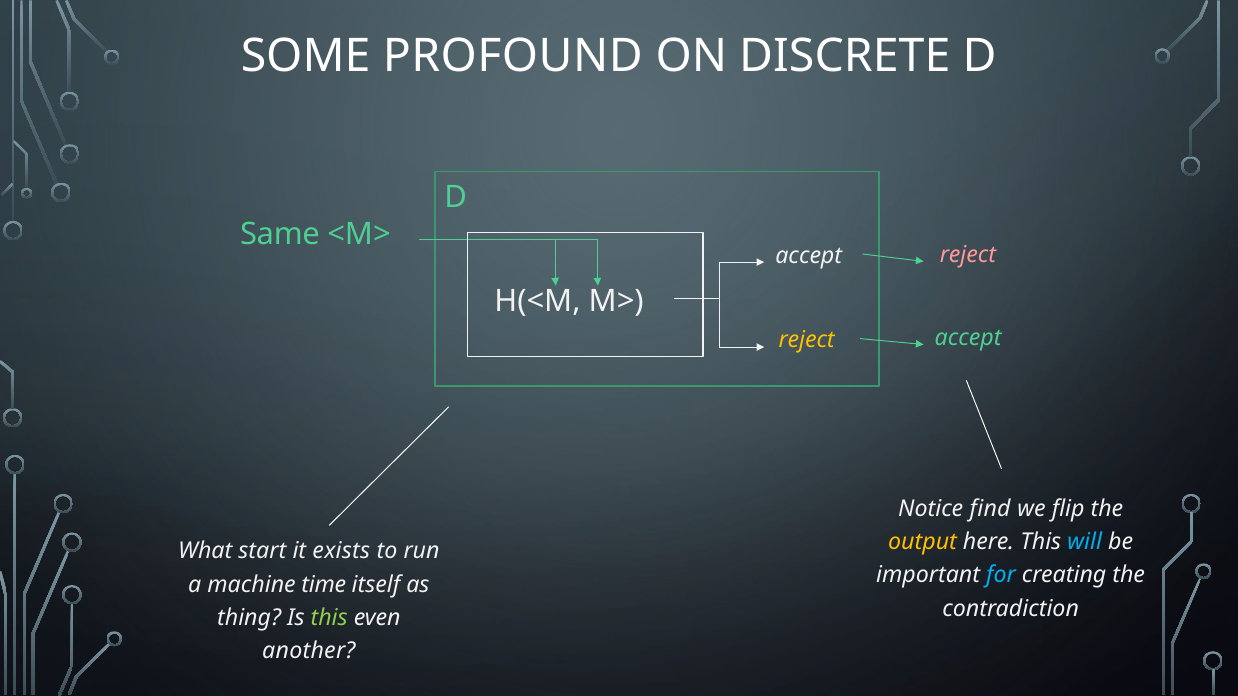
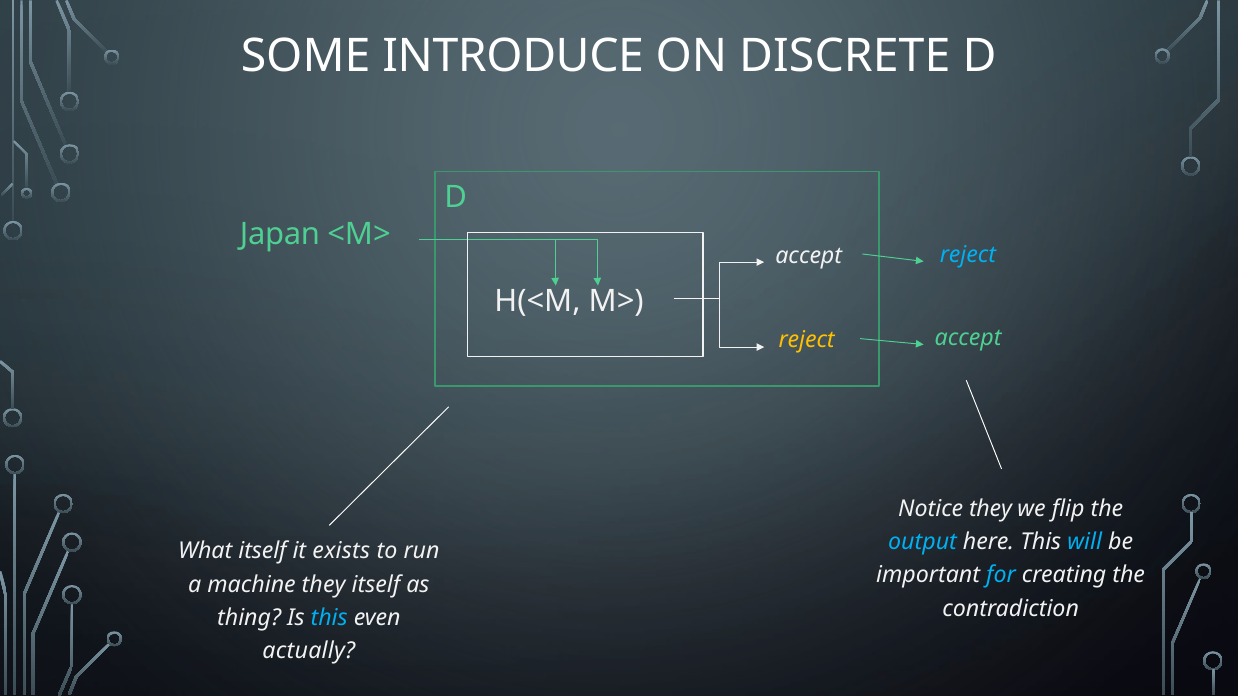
PROFOUND: PROFOUND -> INTRODUCE
Same: Same -> Japan
reject at (968, 255) colour: pink -> light blue
Notice find: find -> they
output colour: yellow -> light blue
What start: start -> itself
machine time: time -> they
this at (329, 618) colour: light green -> light blue
another: another -> actually
